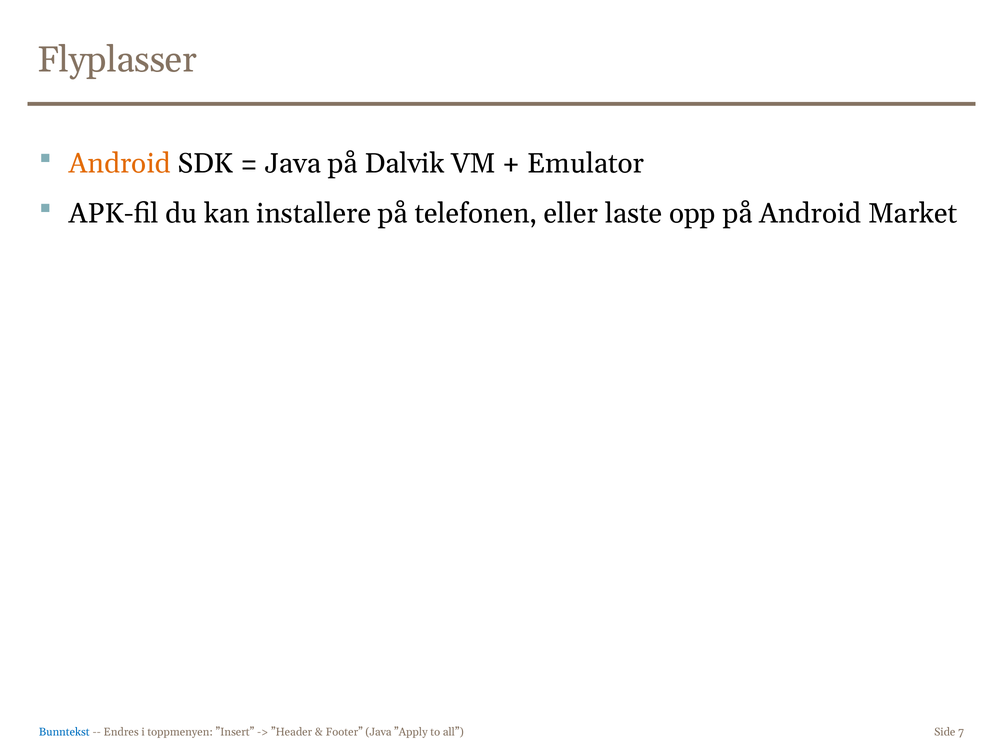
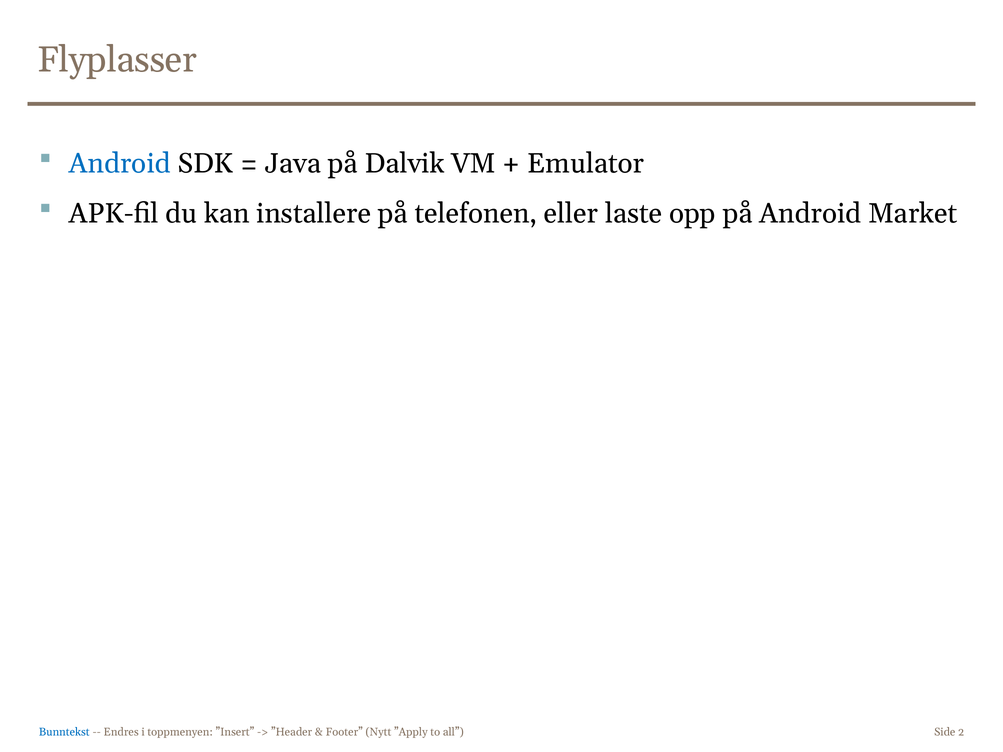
Android at (120, 164) colour: orange -> blue
Footer Java: Java -> Nytt
7: 7 -> 2
